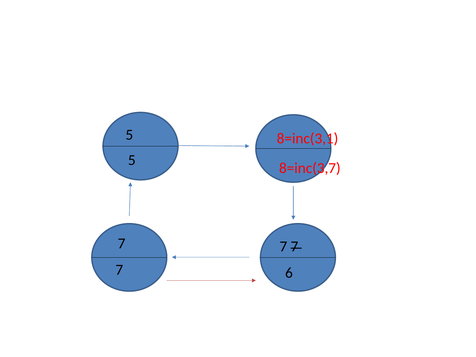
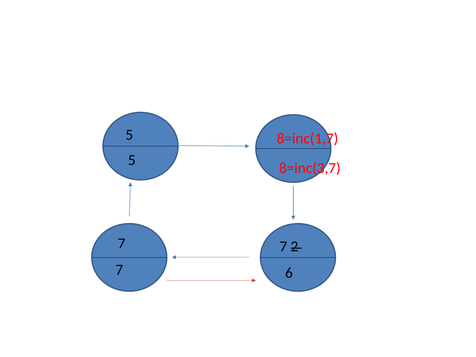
8=inc(3,1: 8=inc(3,1 -> 8=inc(1,7
7 at (295, 247): 7 -> 2
